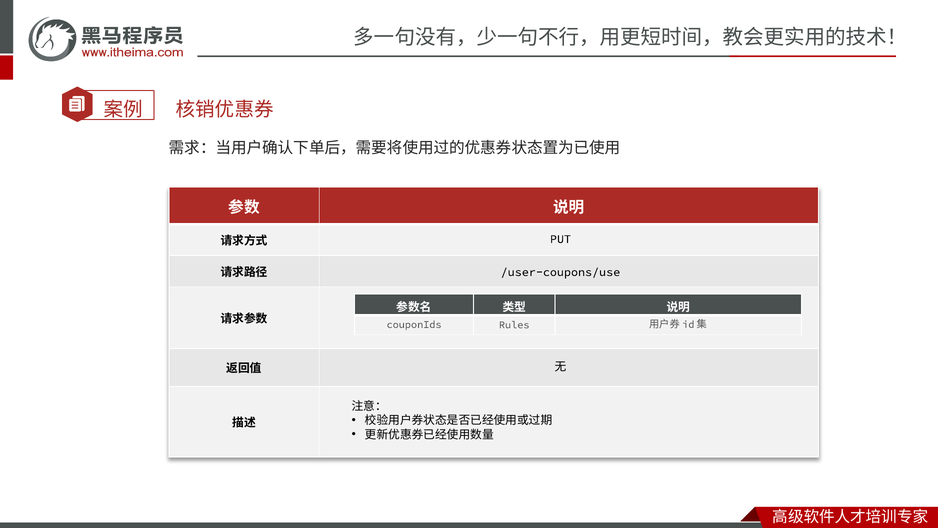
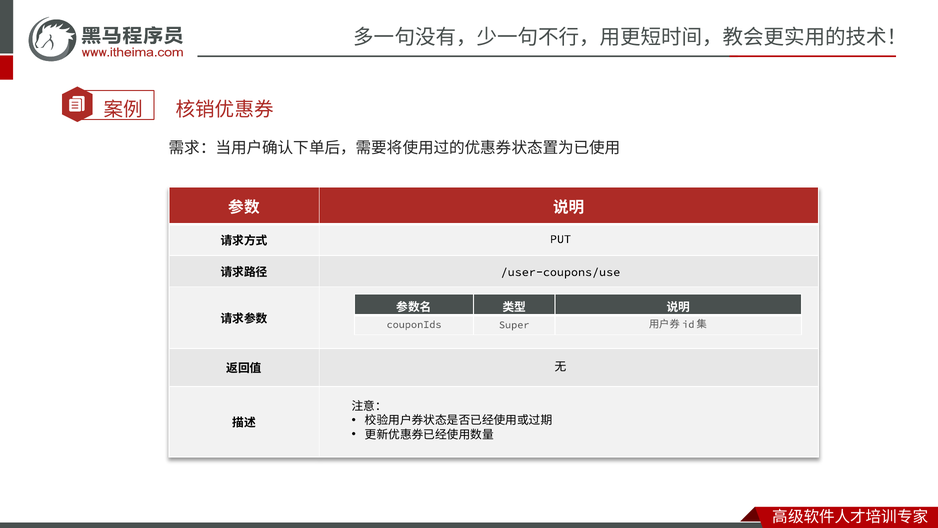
Rules: Rules -> Super
